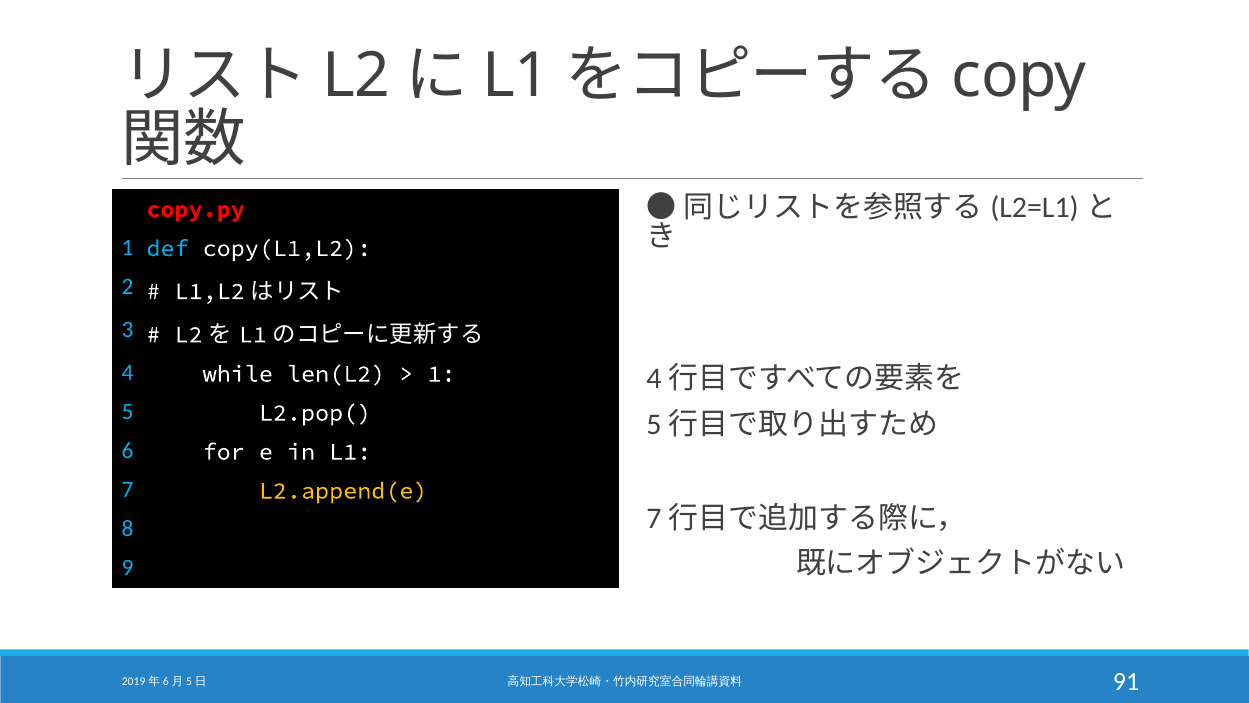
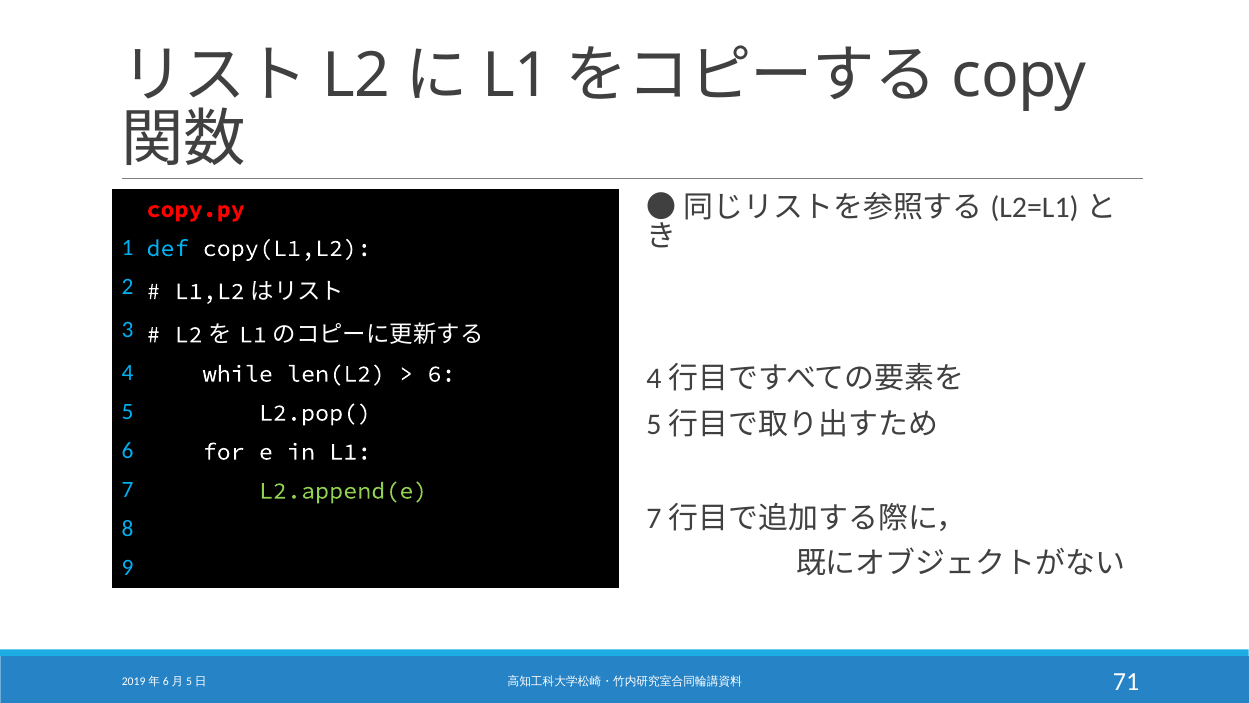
1 at (442, 374): 1 -> 6
L2.append(e colour: yellow -> light green
91: 91 -> 71
